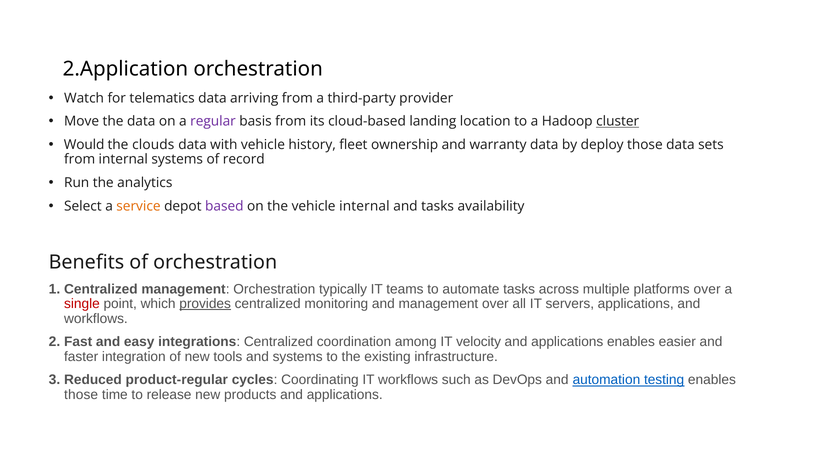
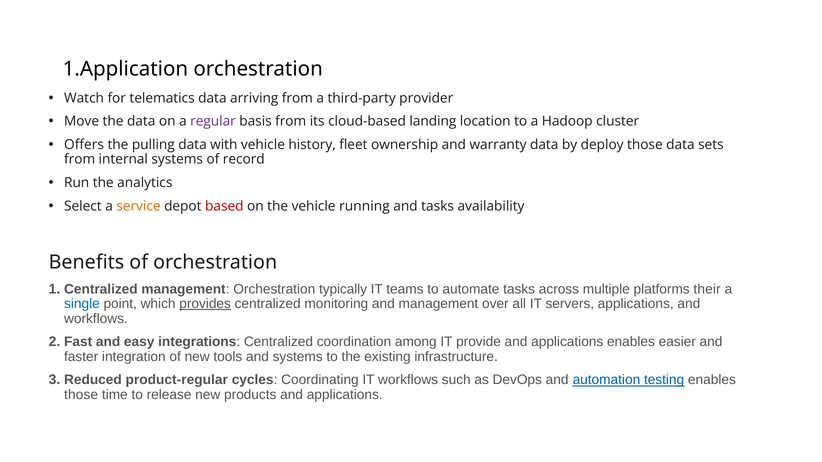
2.Application: 2.Application -> 1.Application
cluster underline: present -> none
Would: Would -> Offers
clouds: clouds -> pulling
based colour: purple -> red
vehicle internal: internal -> running
platforms over: over -> their
single colour: red -> blue
velocity: velocity -> provide
